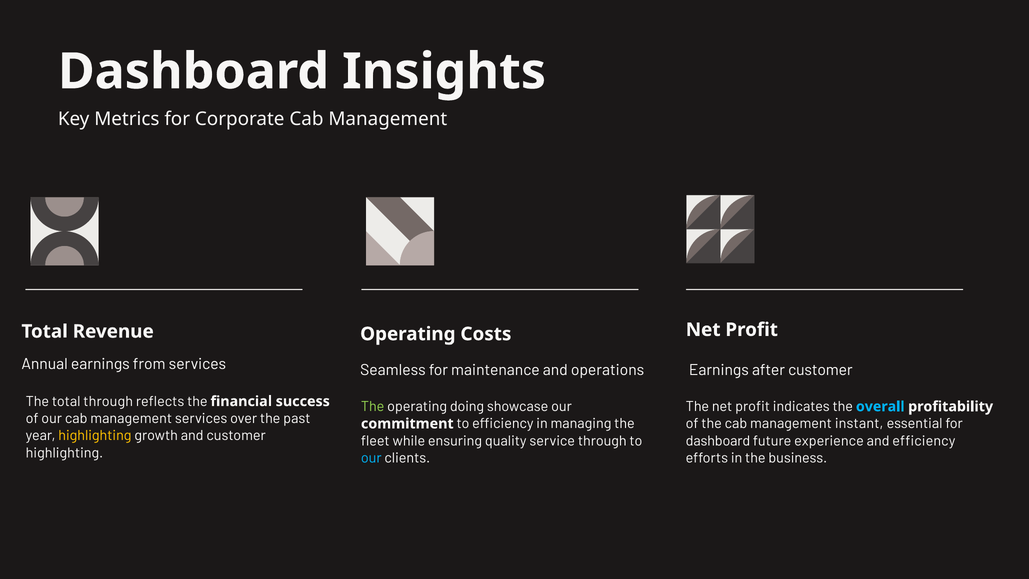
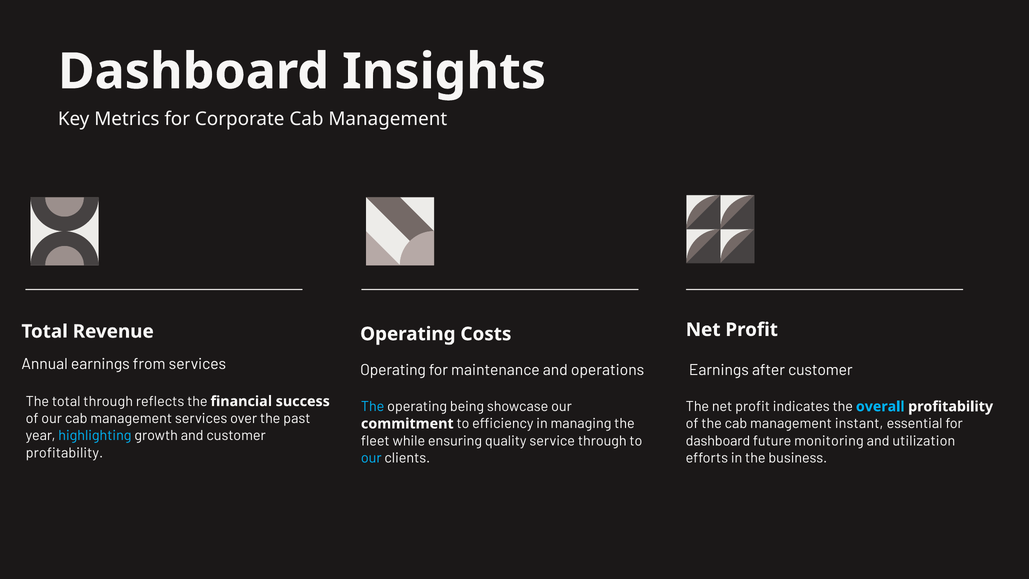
Seamless at (393, 370): Seamless -> Operating
The at (373, 406) colour: light green -> light blue
doing: doing -> being
highlighting at (95, 436) colour: yellow -> light blue
experience: experience -> monitoring
and efficiency: efficiency -> utilization
highlighting at (64, 453): highlighting -> profitability
